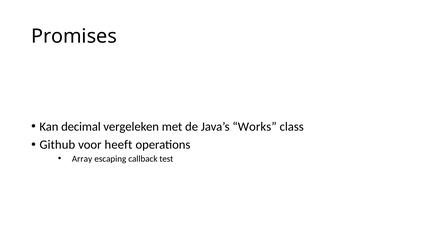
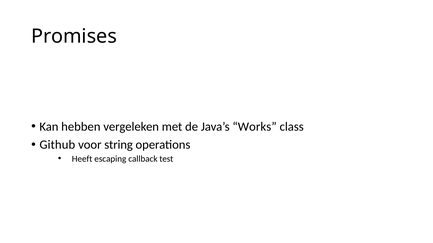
decimal: decimal -> hebben
heeft: heeft -> string
Array: Array -> Heeft
